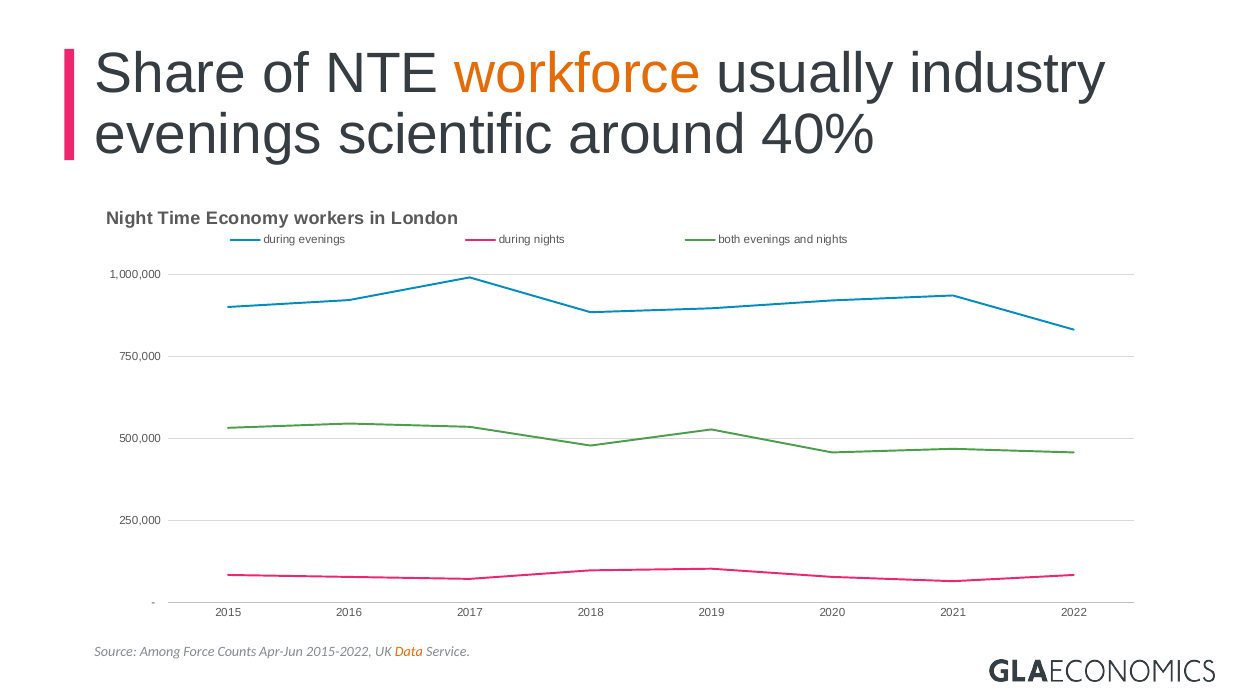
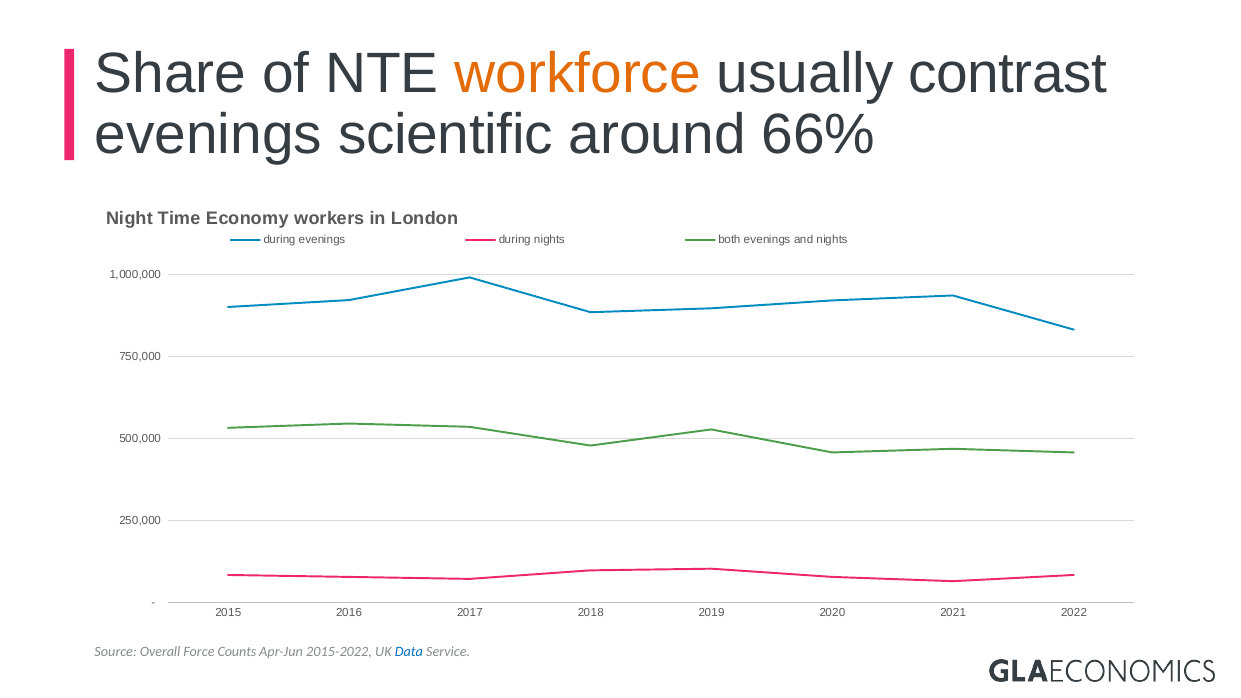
industry: industry -> contrast
40%: 40% -> 66%
Among: Among -> Overall
Data colour: orange -> blue
